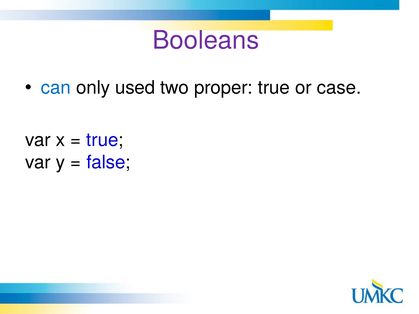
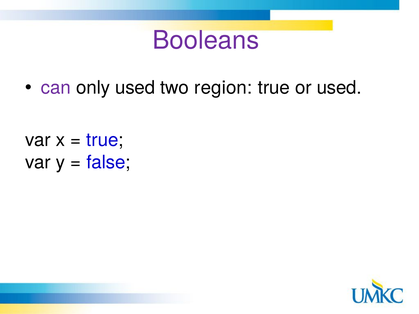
can colour: blue -> purple
proper: proper -> region
or case: case -> used
